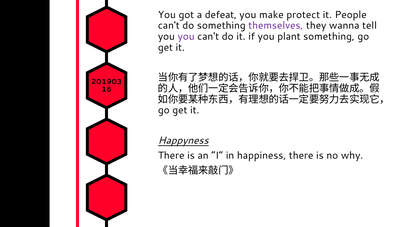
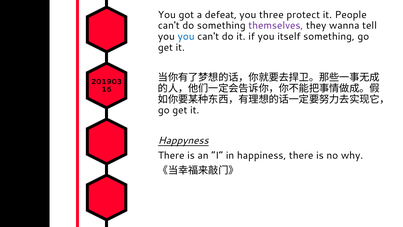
make: make -> three
you at (186, 36) colour: purple -> blue
plant: plant -> itself
